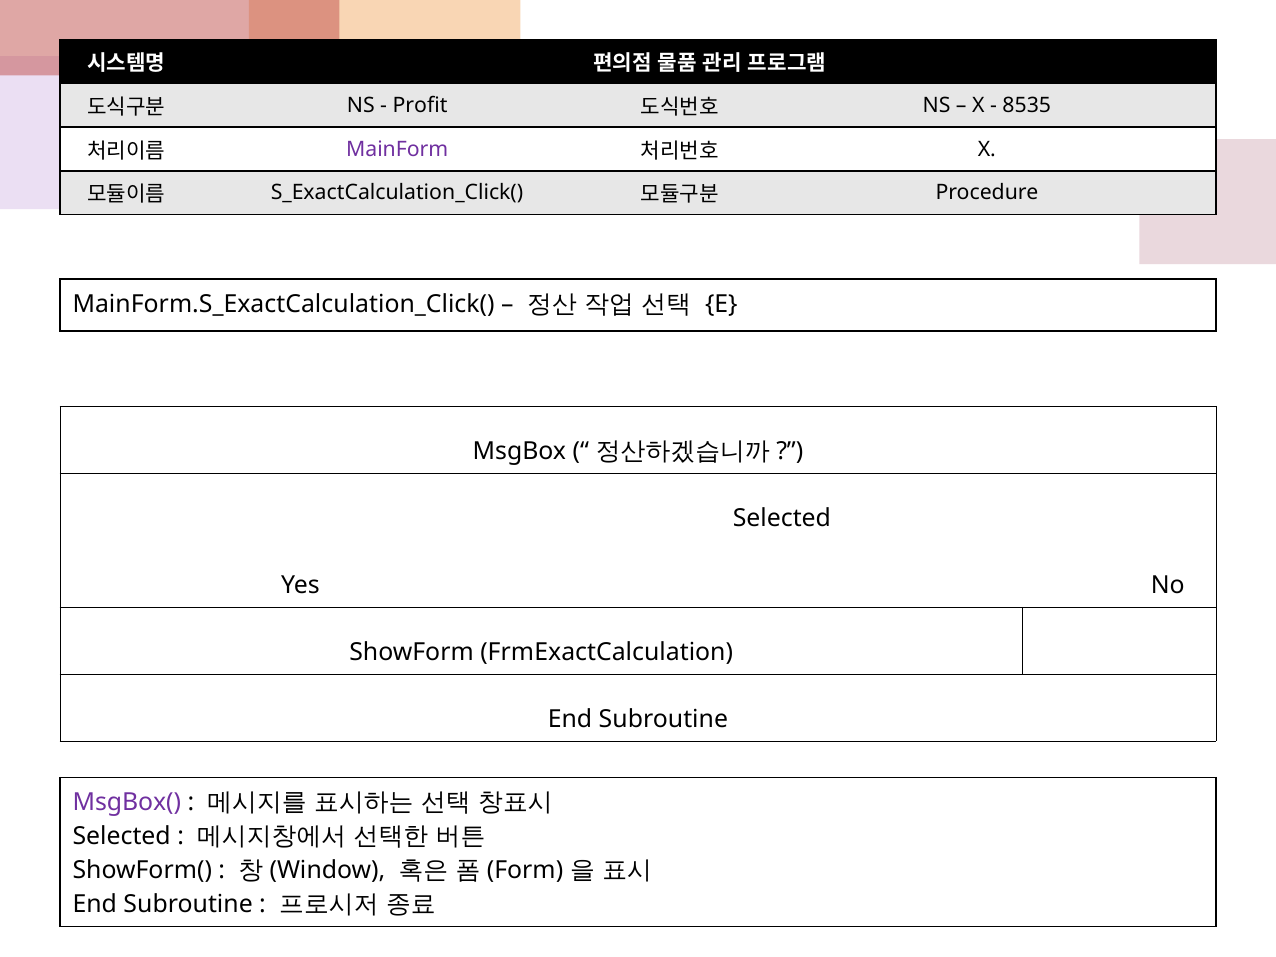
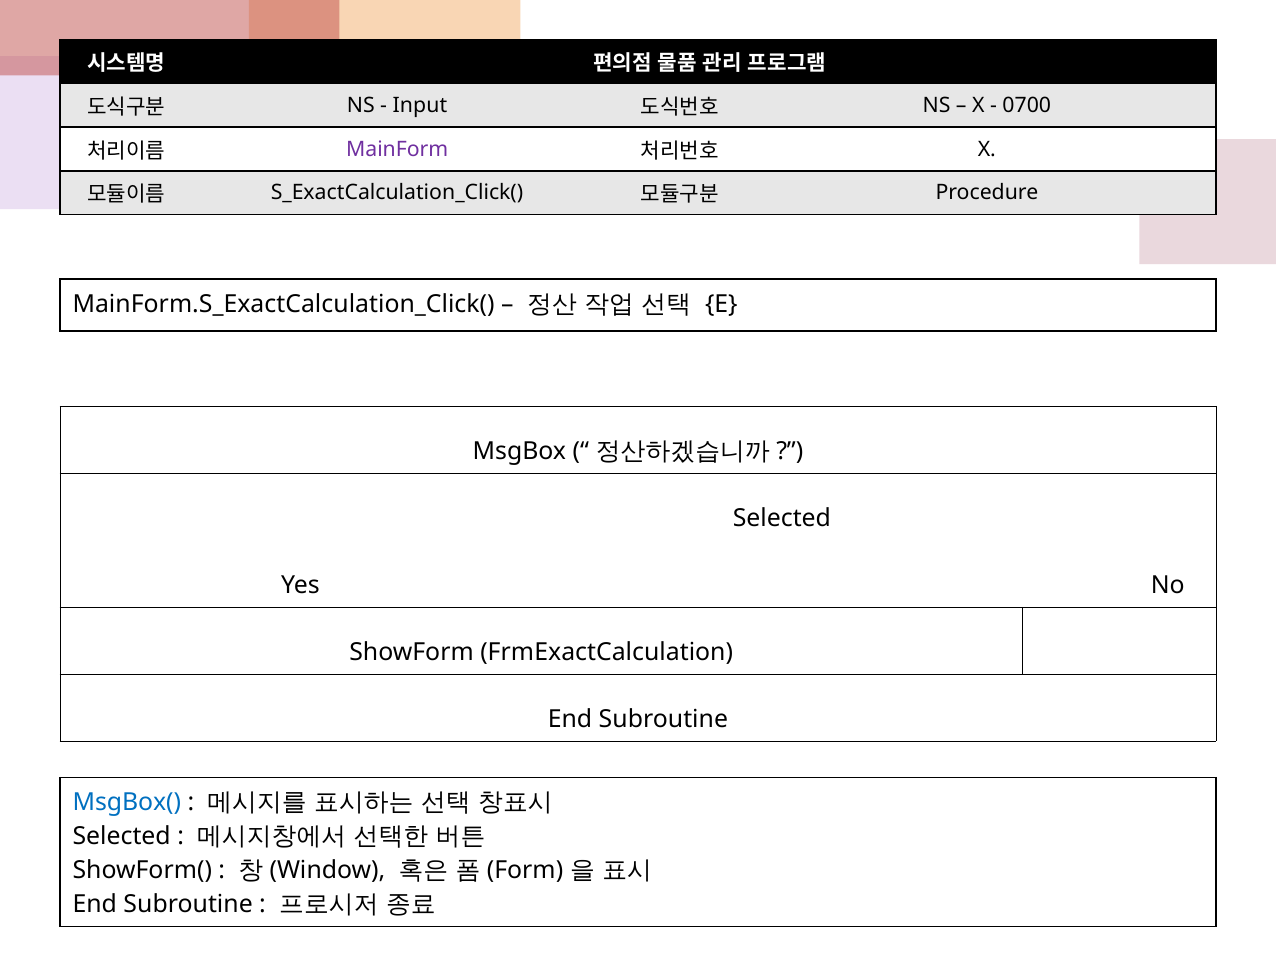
Profit: Profit -> Input
8535: 8535 -> 0700
MsgBox( colour: purple -> blue
